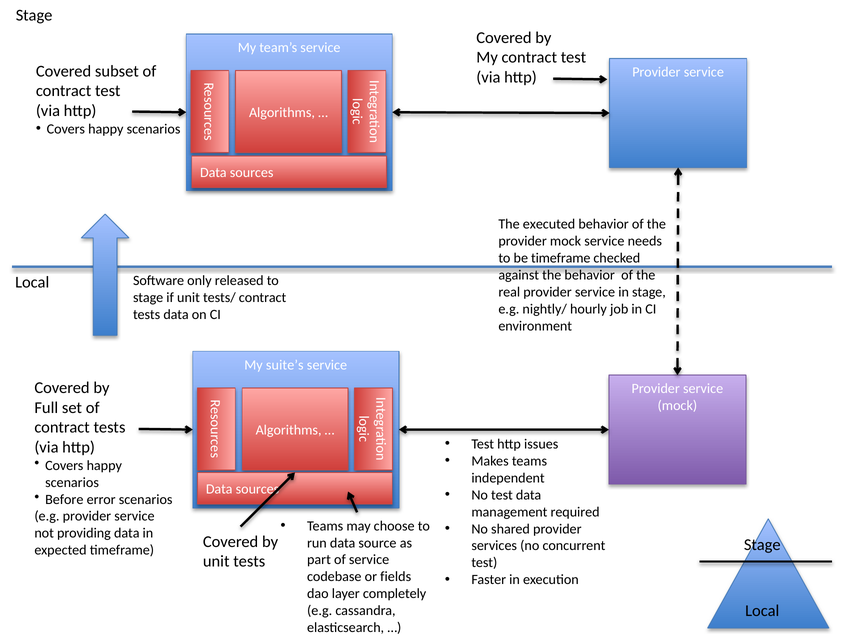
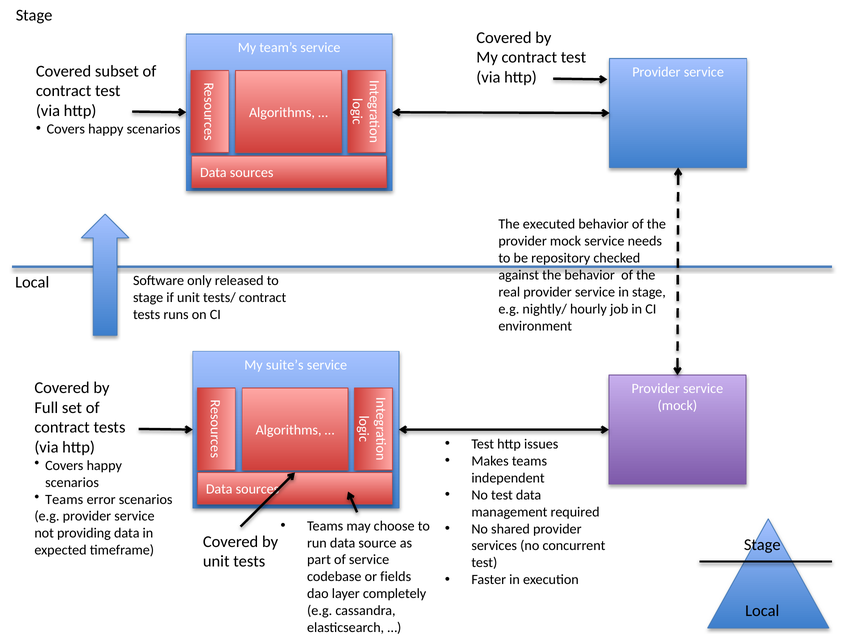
be timeframe: timeframe -> repository
tests data: data -> runs
Before at (64, 499): Before -> Teams
